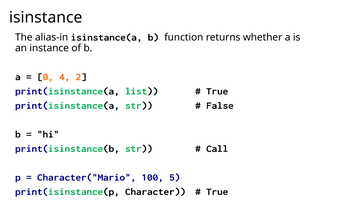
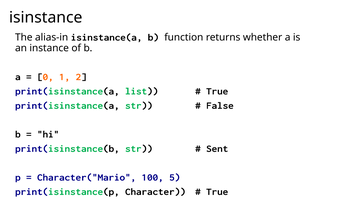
4: 4 -> 1
Call: Call -> Sent
